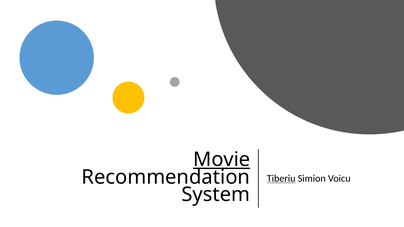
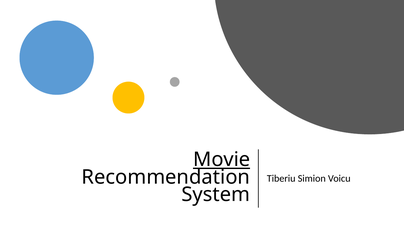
Tiberiu underline: present -> none
